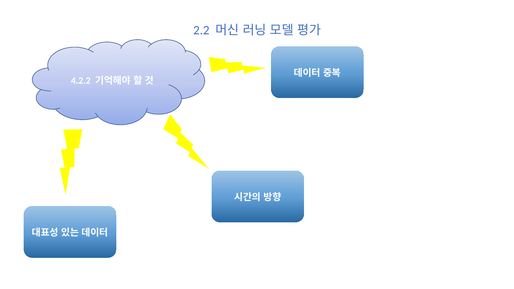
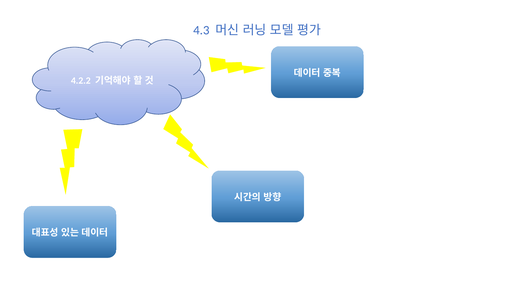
2.2: 2.2 -> 4.3
